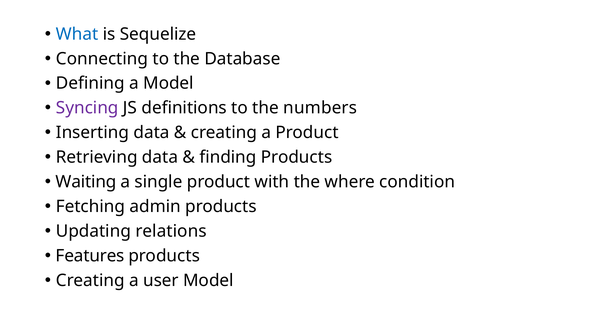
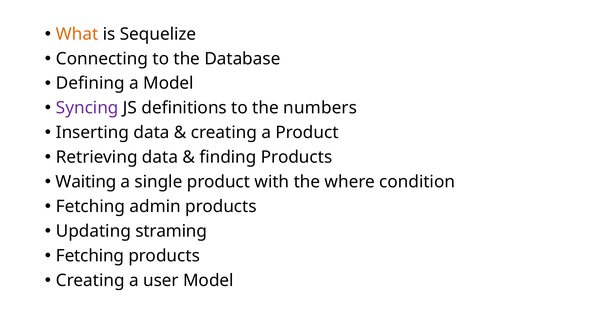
What colour: blue -> orange
relations: relations -> straming
Features at (90, 256): Features -> Fetching
